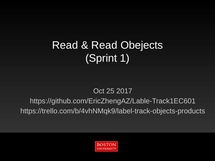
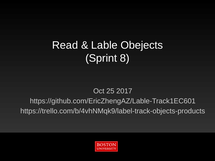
Read at (104, 45): Read -> Lable
1: 1 -> 8
